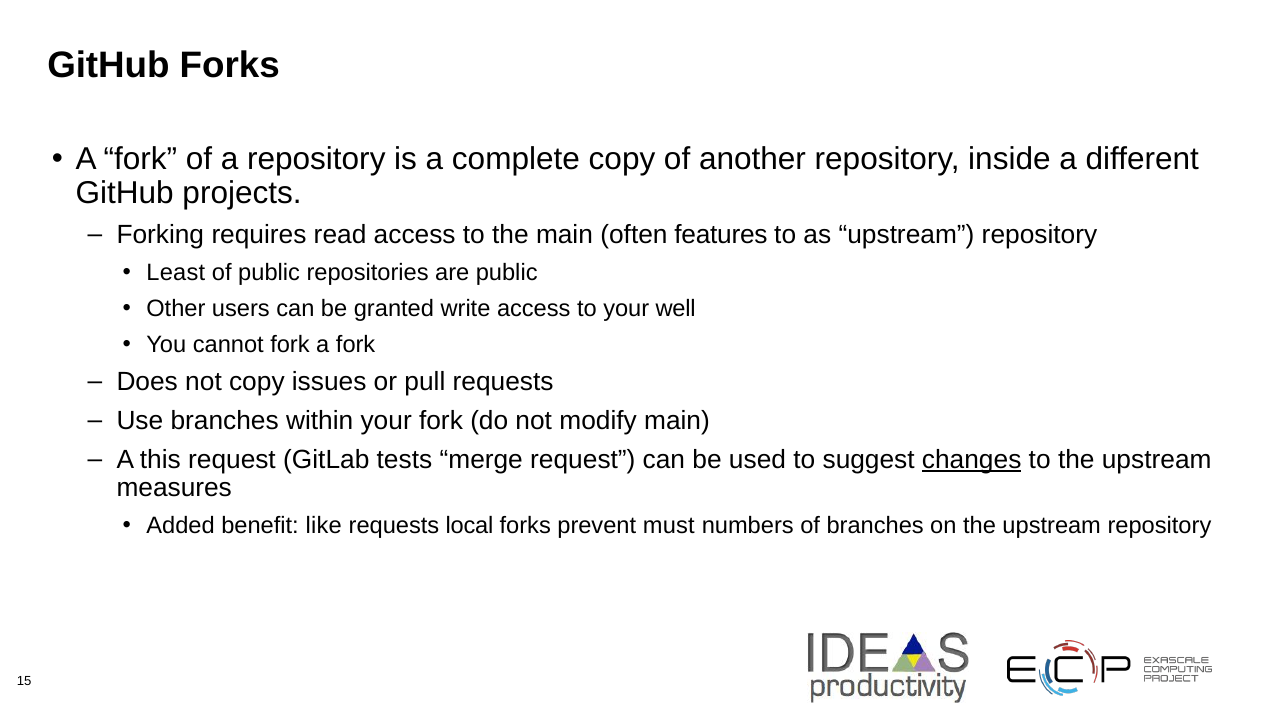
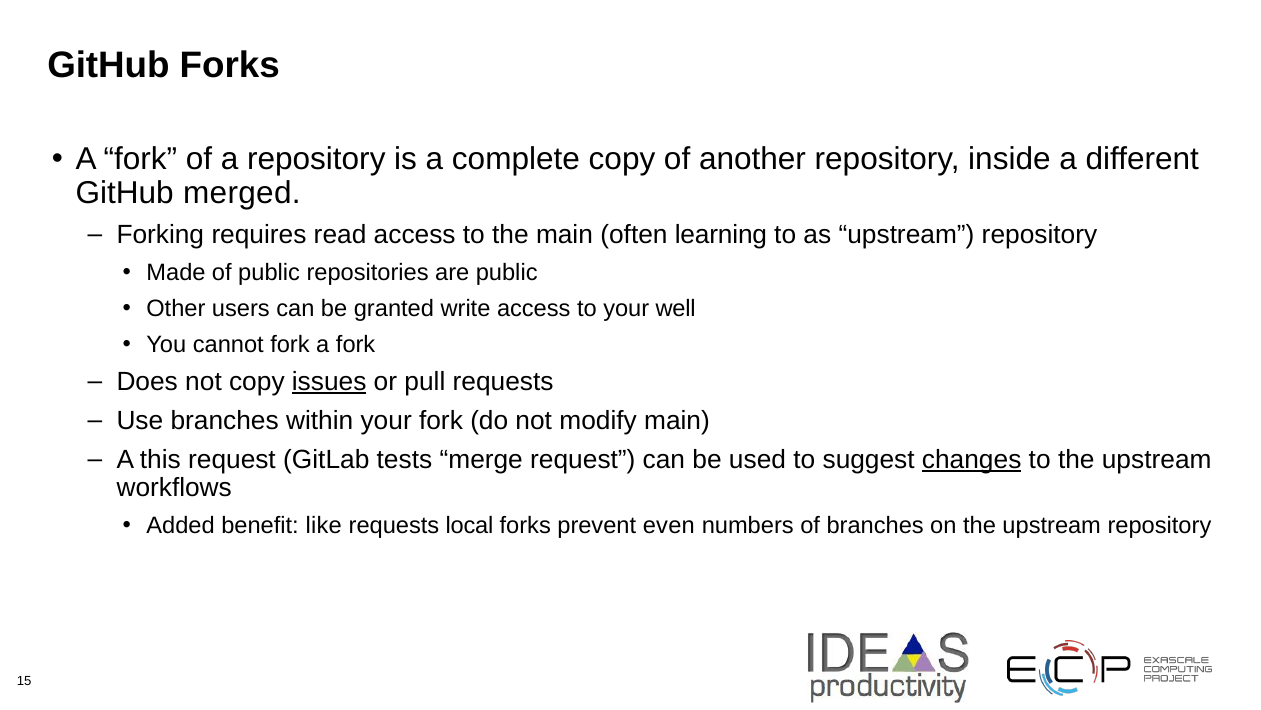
projects: projects -> merged
features: features -> learning
Least: Least -> Made
issues underline: none -> present
measures: measures -> workflows
must: must -> even
